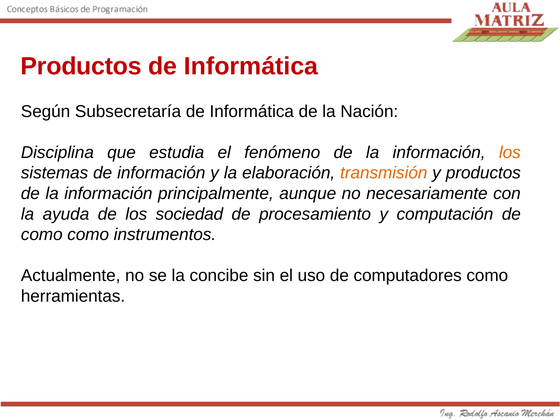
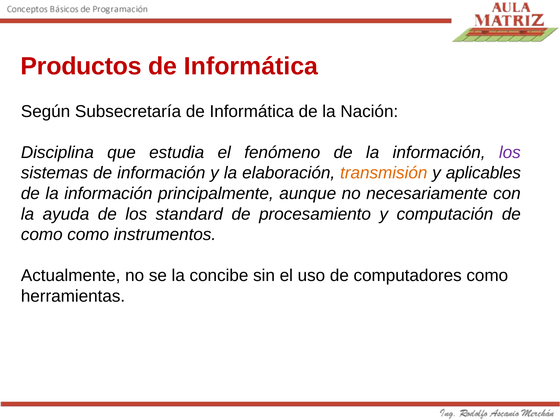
los at (510, 152) colour: orange -> purple
y productos: productos -> aplicables
sociedad: sociedad -> standard
